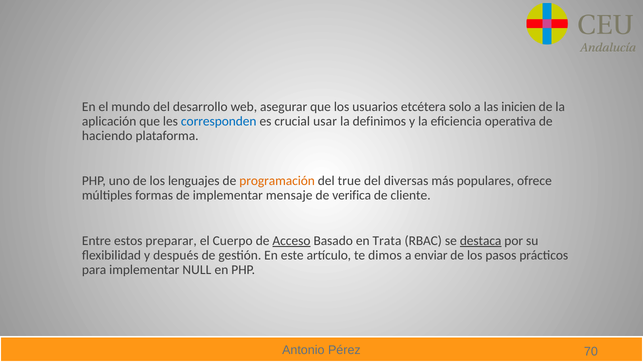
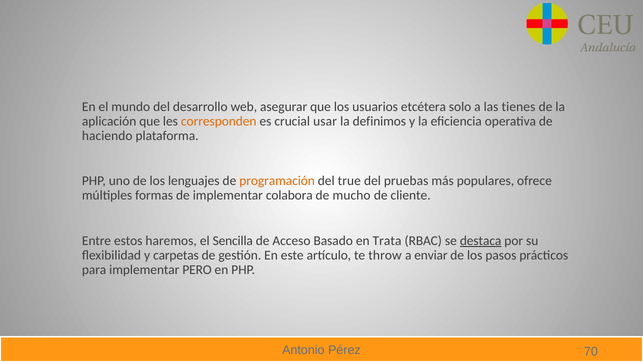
inicien: inicien -> tienes
corresponden colour: blue -> orange
diversas: diversas -> pruebas
mensaje: mensaje -> colabora
verifica: verifica -> mucho
preparar: preparar -> haremos
Cuerpo: Cuerpo -> Sencilla
Acceso underline: present -> none
después: después -> carpetas
dimos: dimos -> throw
NULL: NULL -> PERO
